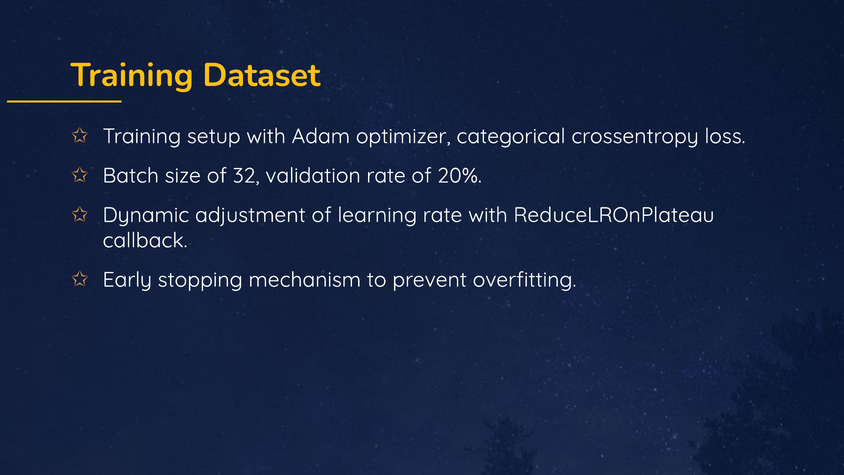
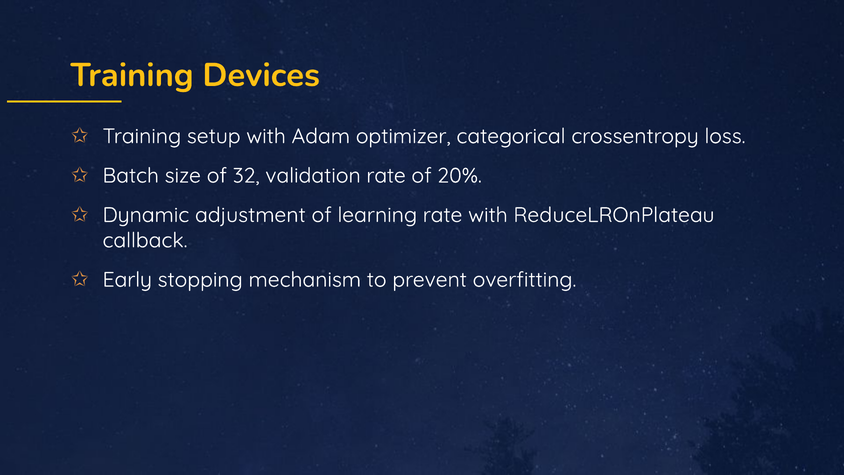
Dataset: Dataset -> Devices
